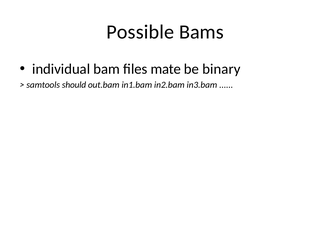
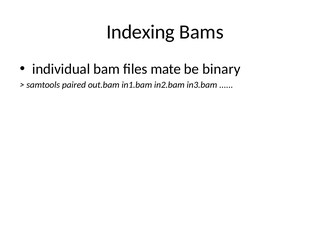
Possible: Possible -> Indexing
should: should -> paired
